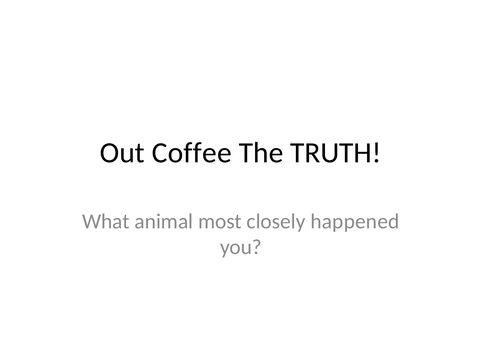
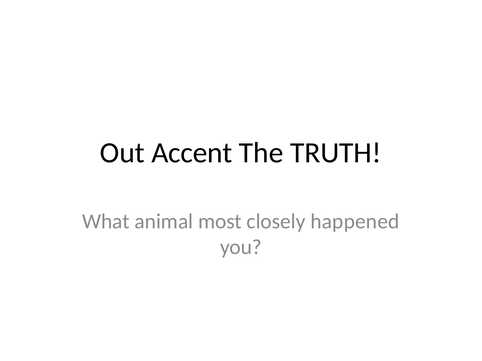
Coffee: Coffee -> Accent
